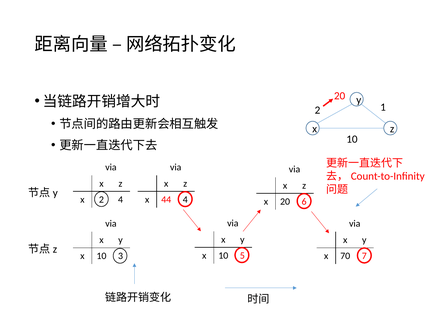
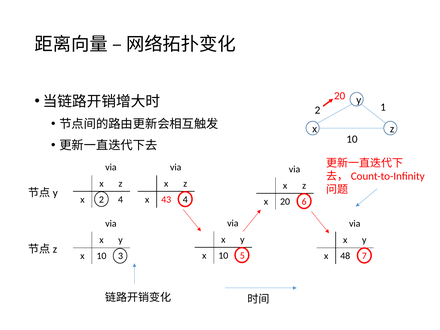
44: 44 -> 43
70: 70 -> 48
